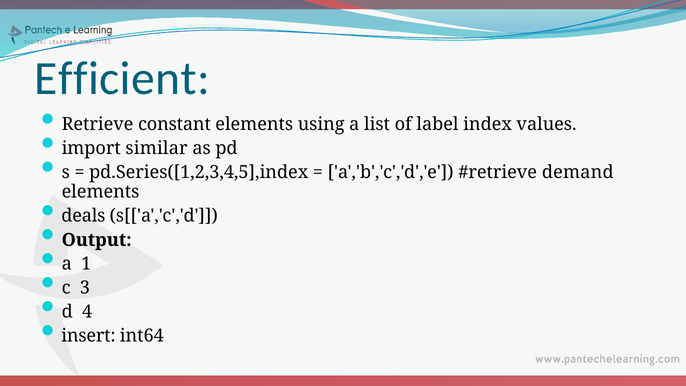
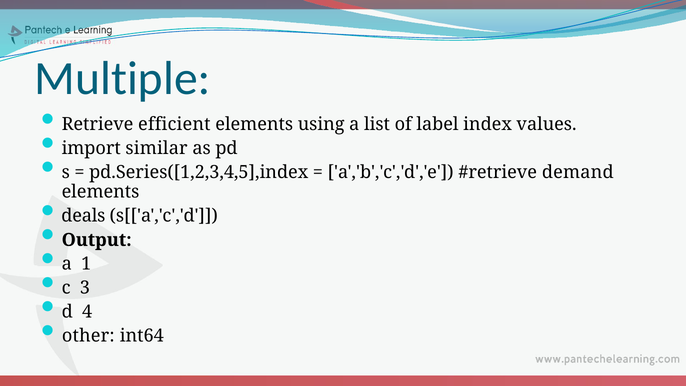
Efficient: Efficient -> Multiple
constant: constant -> efficient
insert: insert -> other
